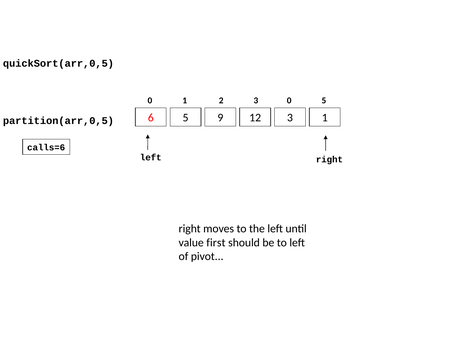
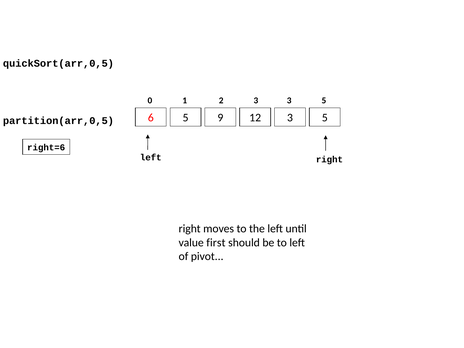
3 0: 0 -> 3
12 3 1: 1 -> 5
calls=6: calls=6 -> right=6
